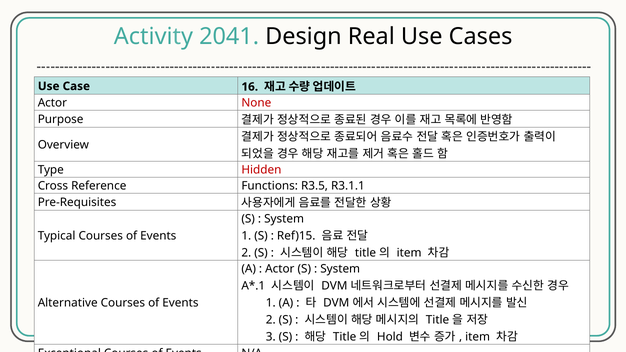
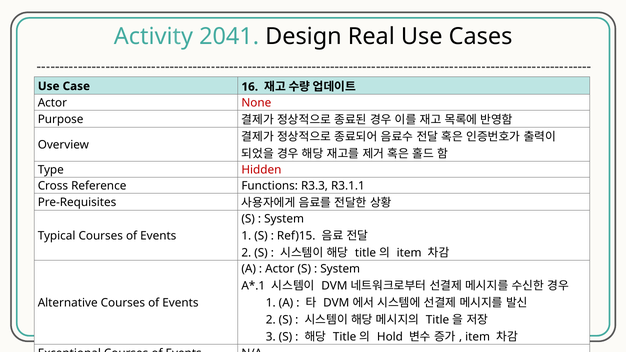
R3.5: R3.5 -> R3.3
